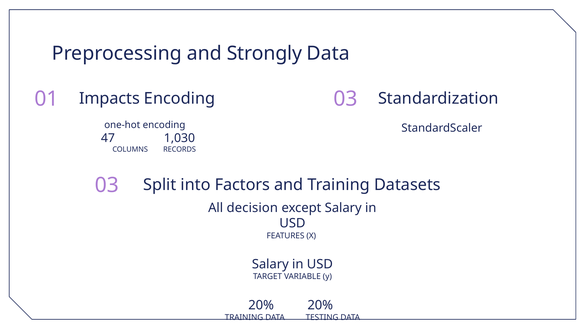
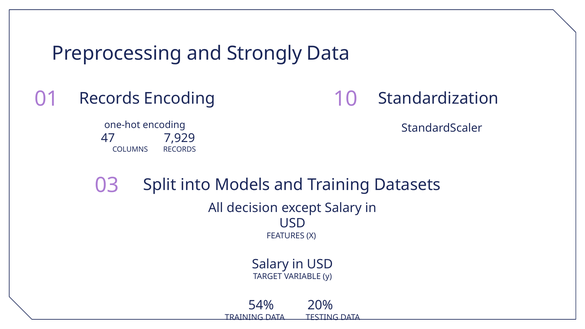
01 Impacts: Impacts -> Records
Encoding 03: 03 -> 10
1,030: 1,030 -> 7,929
Factors: Factors -> Models
20% at (261, 305): 20% -> 54%
